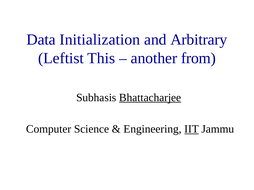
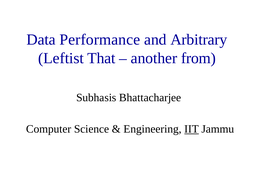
Initialization: Initialization -> Performance
This: This -> That
Bhattacharjee underline: present -> none
